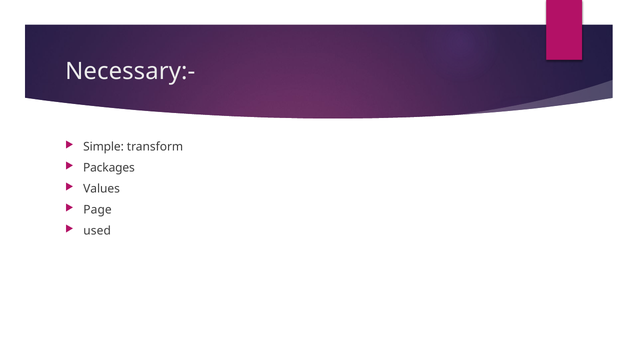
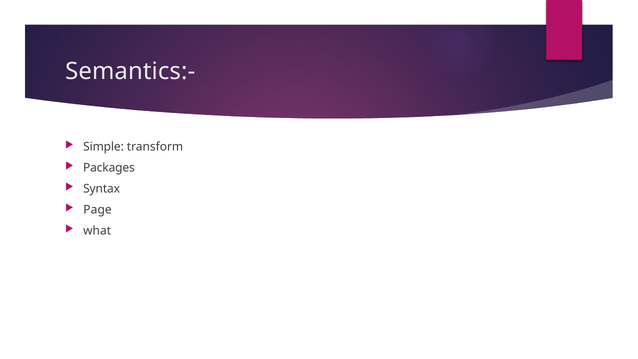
Necessary:-: Necessary:- -> Semantics:-
Values: Values -> Syntax
used: used -> what
